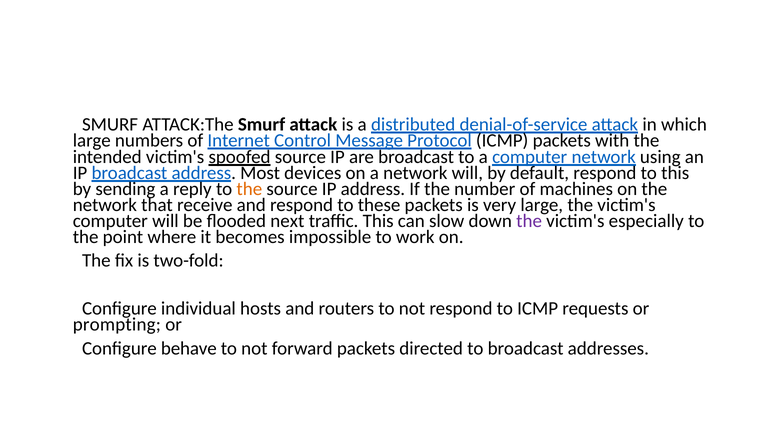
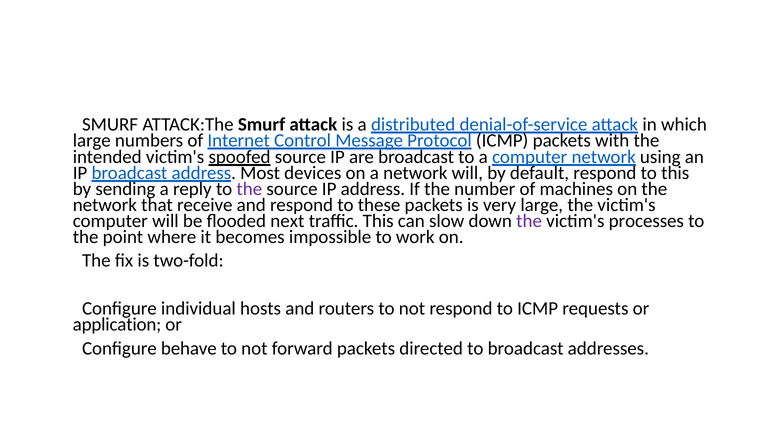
the at (249, 189) colour: orange -> purple
especially: especially -> processes
prompting: prompting -> application
